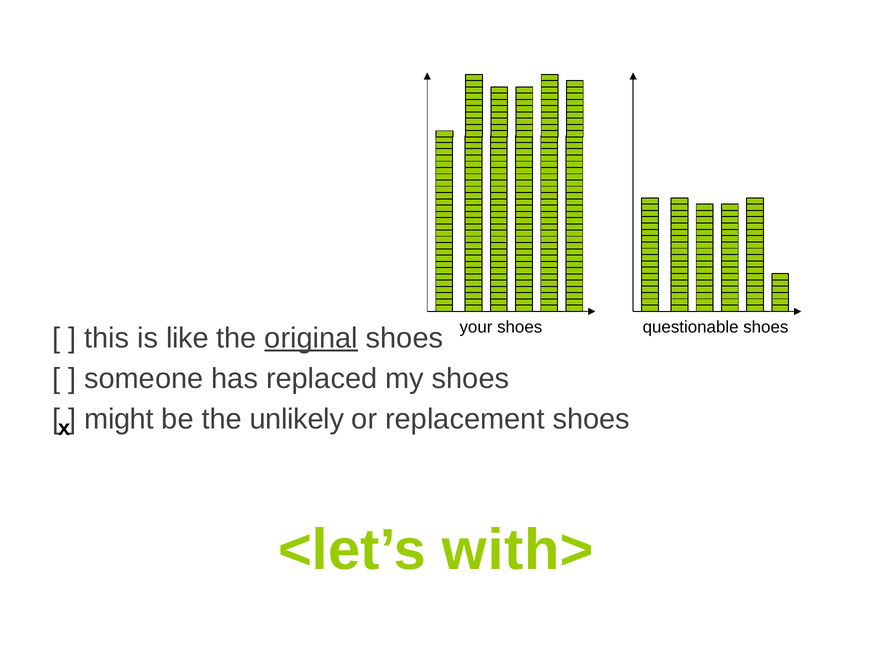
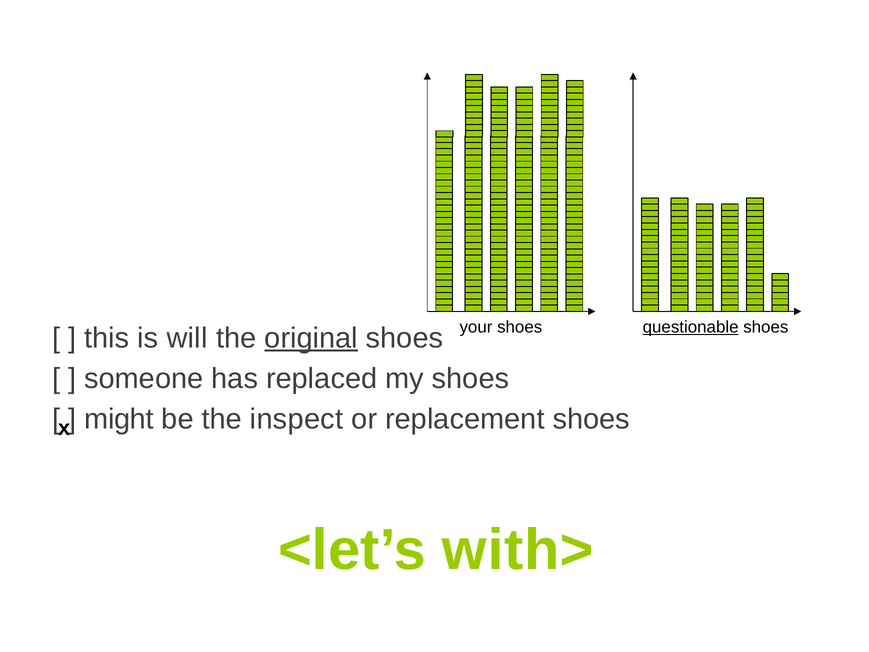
questionable underline: none -> present
like: like -> will
unlikely: unlikely -> inspect
